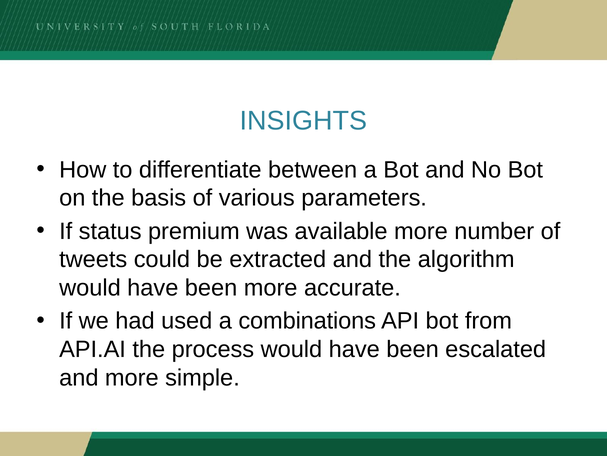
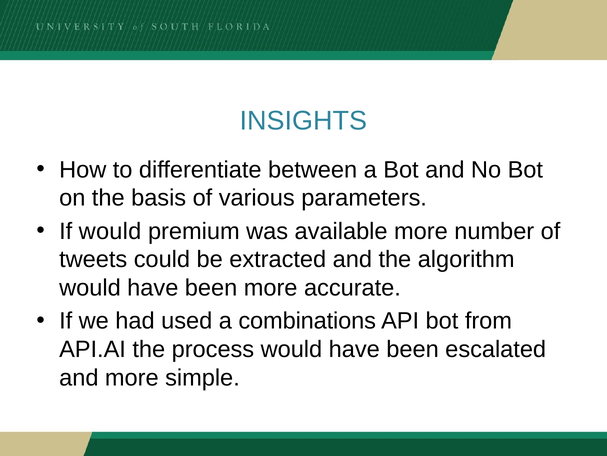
If status: status -> would
